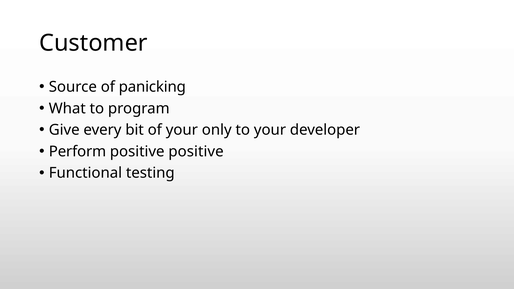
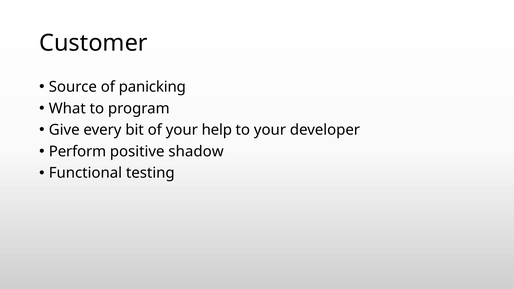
only: only -> help
positive positive: positive -> shadow
